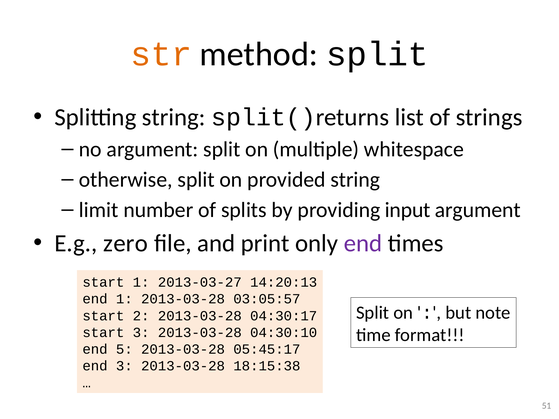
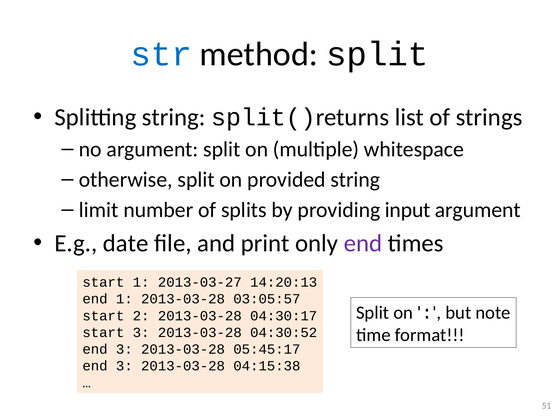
str colour: orange -> blue
zero: zero -> date
04:30:10: 04:30:10 -> 04:30:52
5 at (124, 349): 5 -> 3
18:15:38: 18:15:38 -> 04:15:38
